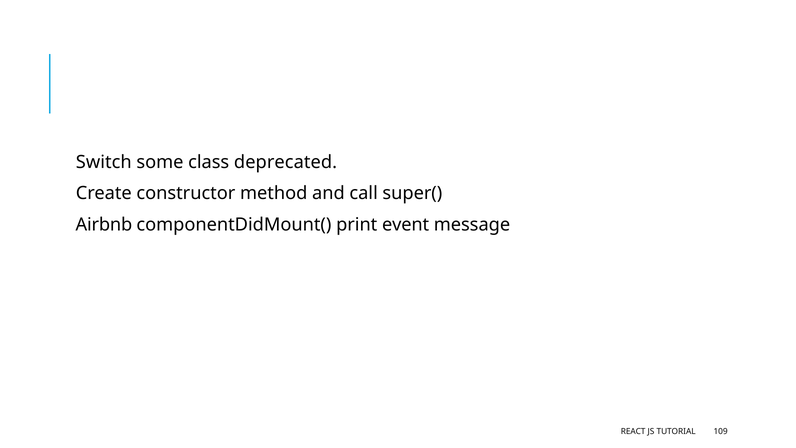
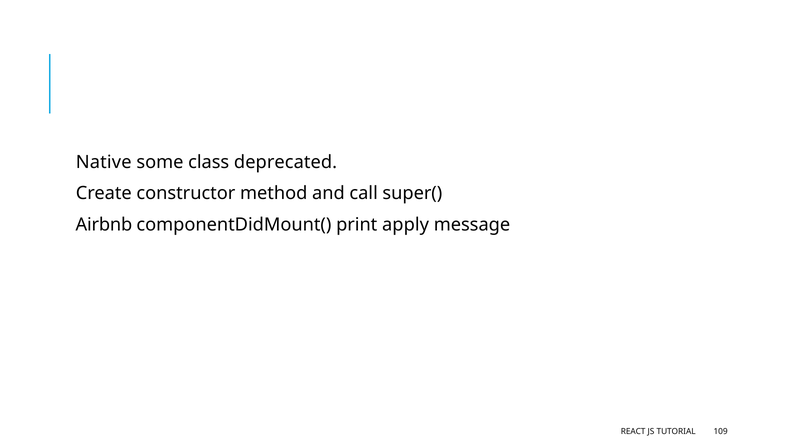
Switch: Switch -> Native
event: event -> apply
